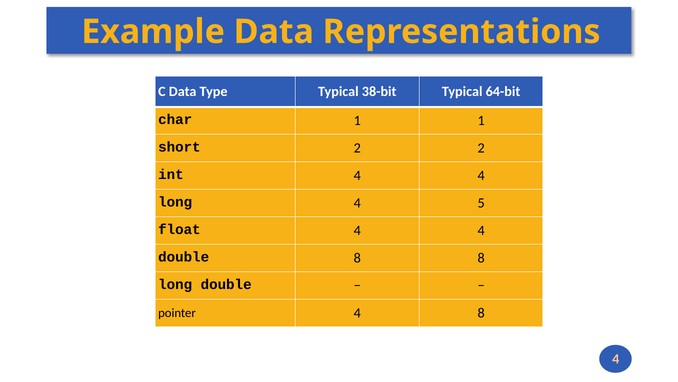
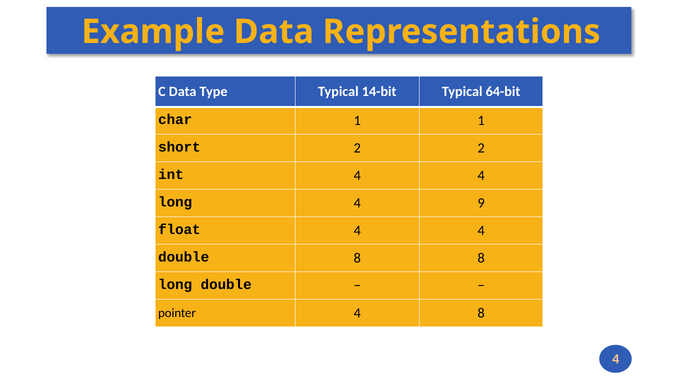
38-bit: 38-bit -> 14-bit
5: 5 -> 9
